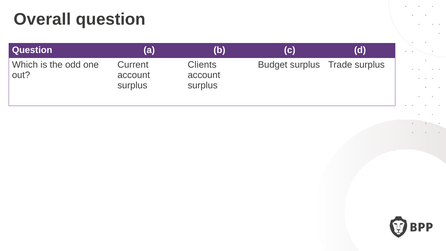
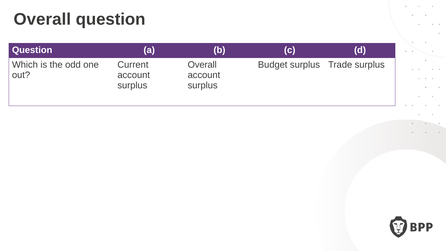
Clients at (202, 65): Clients -> Overall
